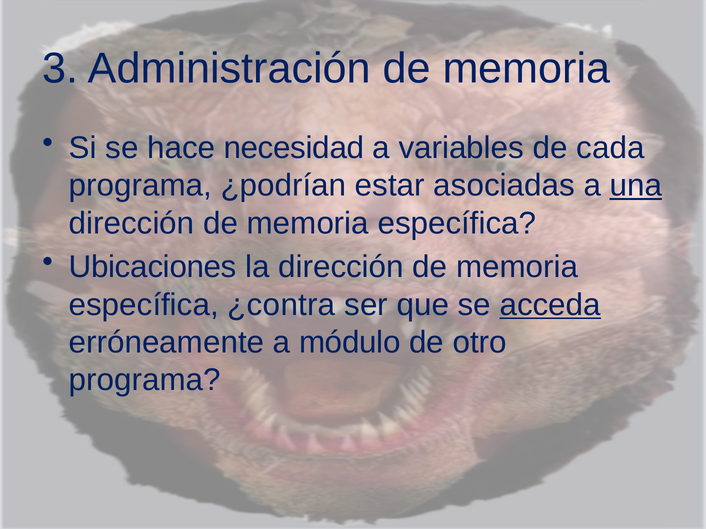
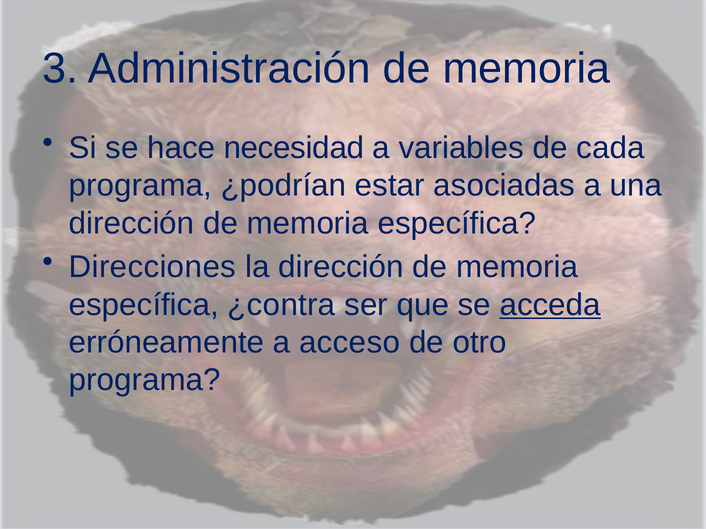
una underline: present -> none
Ubicaciones: Ubicaciones -> Direcciones
módulo: módulo -> acceso
